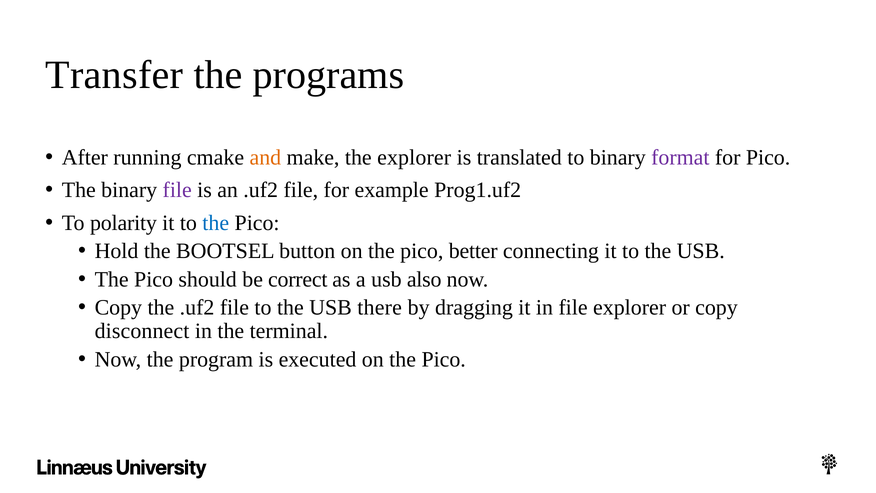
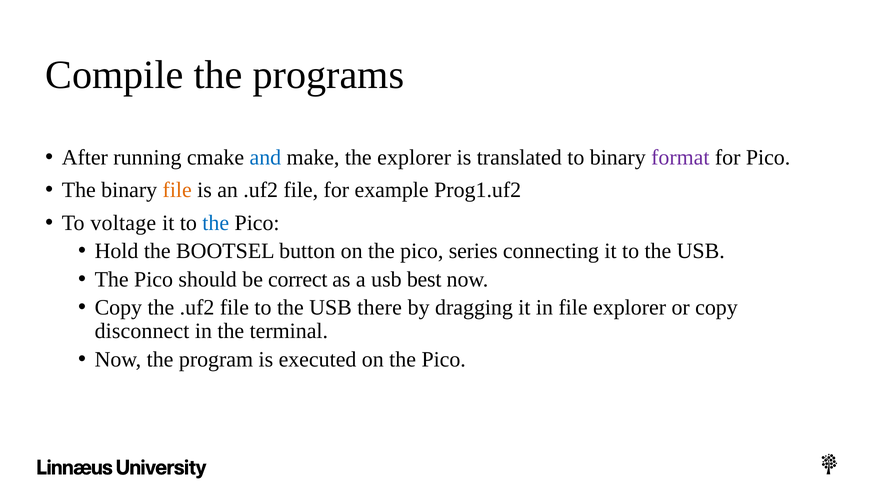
Transfer: Transfer -> Compile
and colour: orange -> blue
file at (177, 190) colour: purple -> orange
polarity: polarity -> voltage
better: better -> series
also: also -> best
